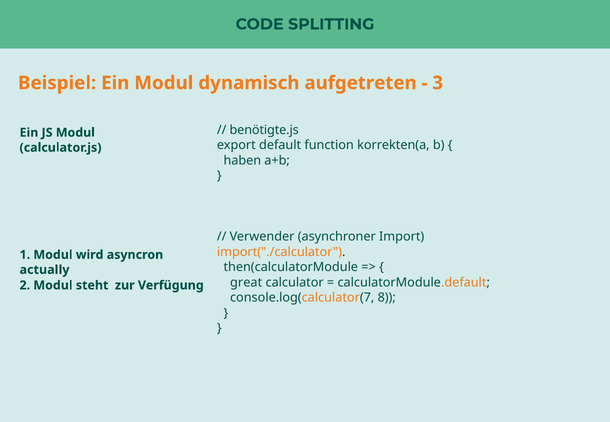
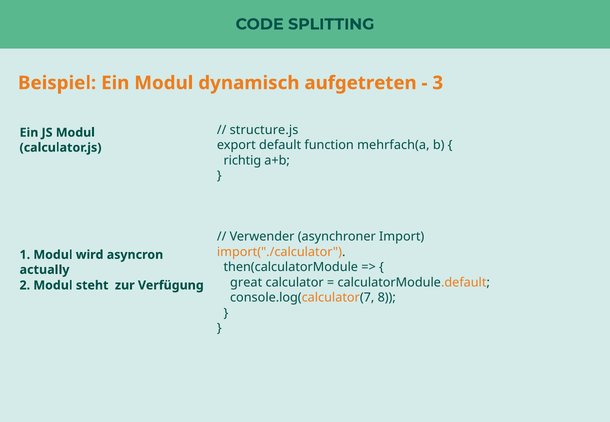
benötigte.js: benötigte.js -> structure.js
korrekten(a: korrekten(a -> mehrfach(a
haben: haben -> richtig
